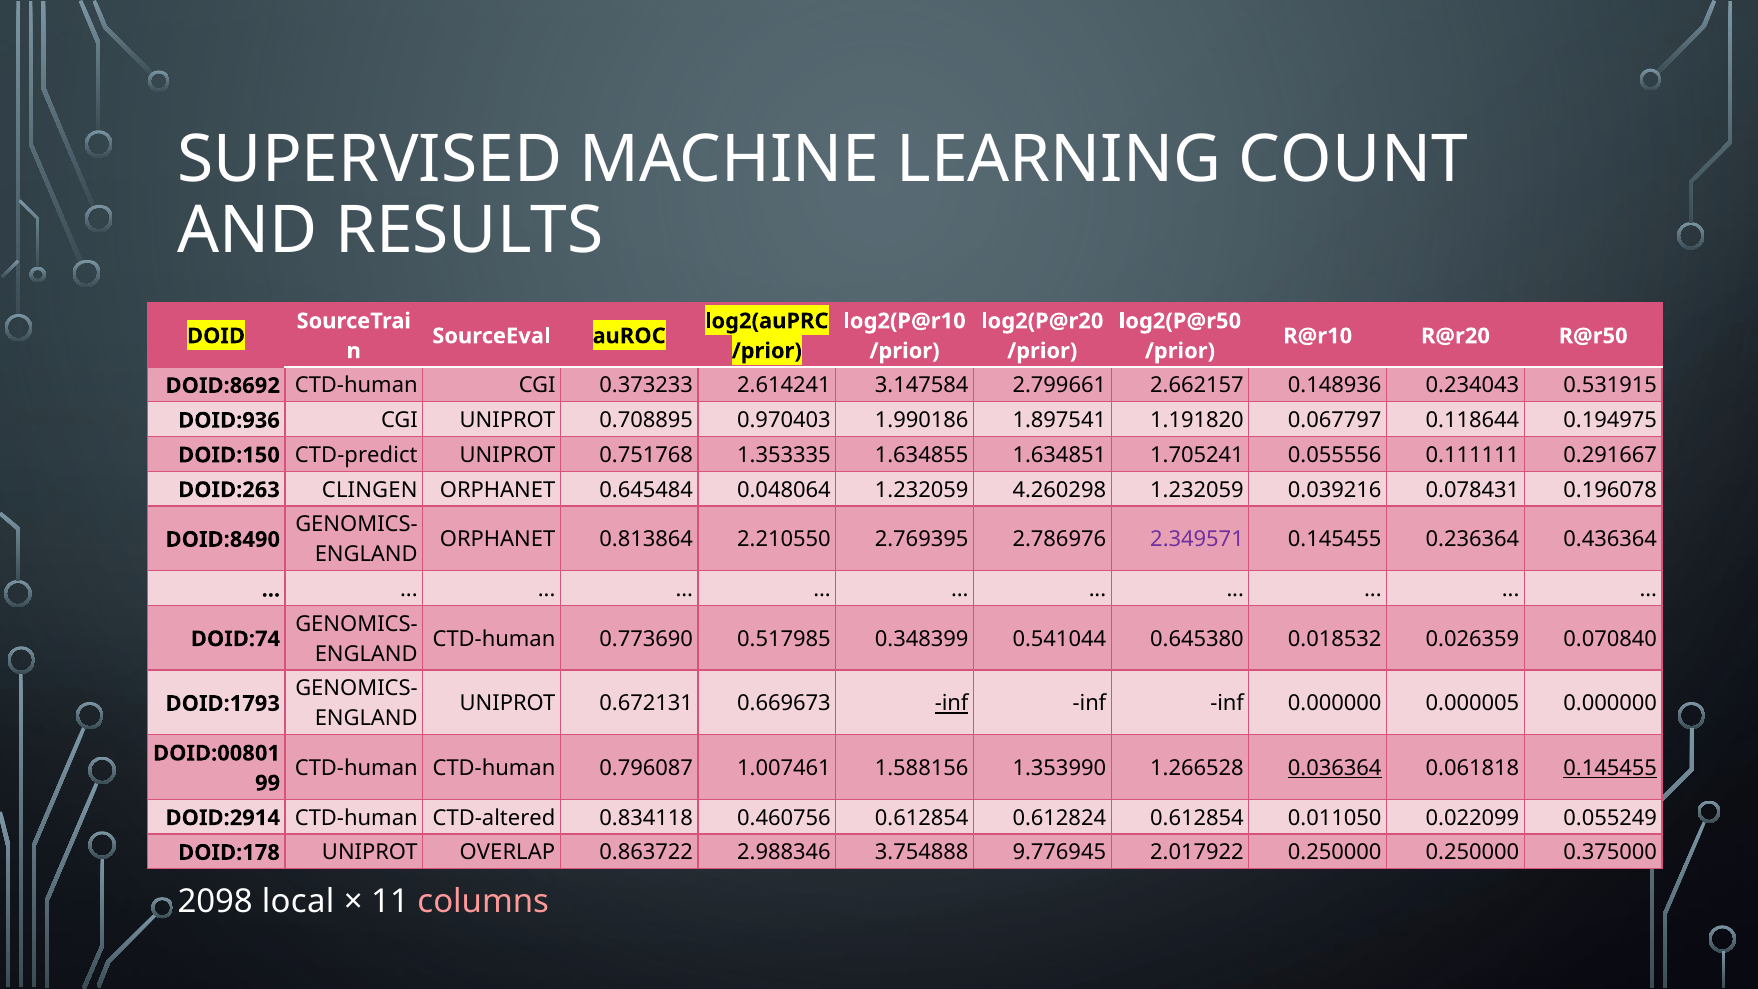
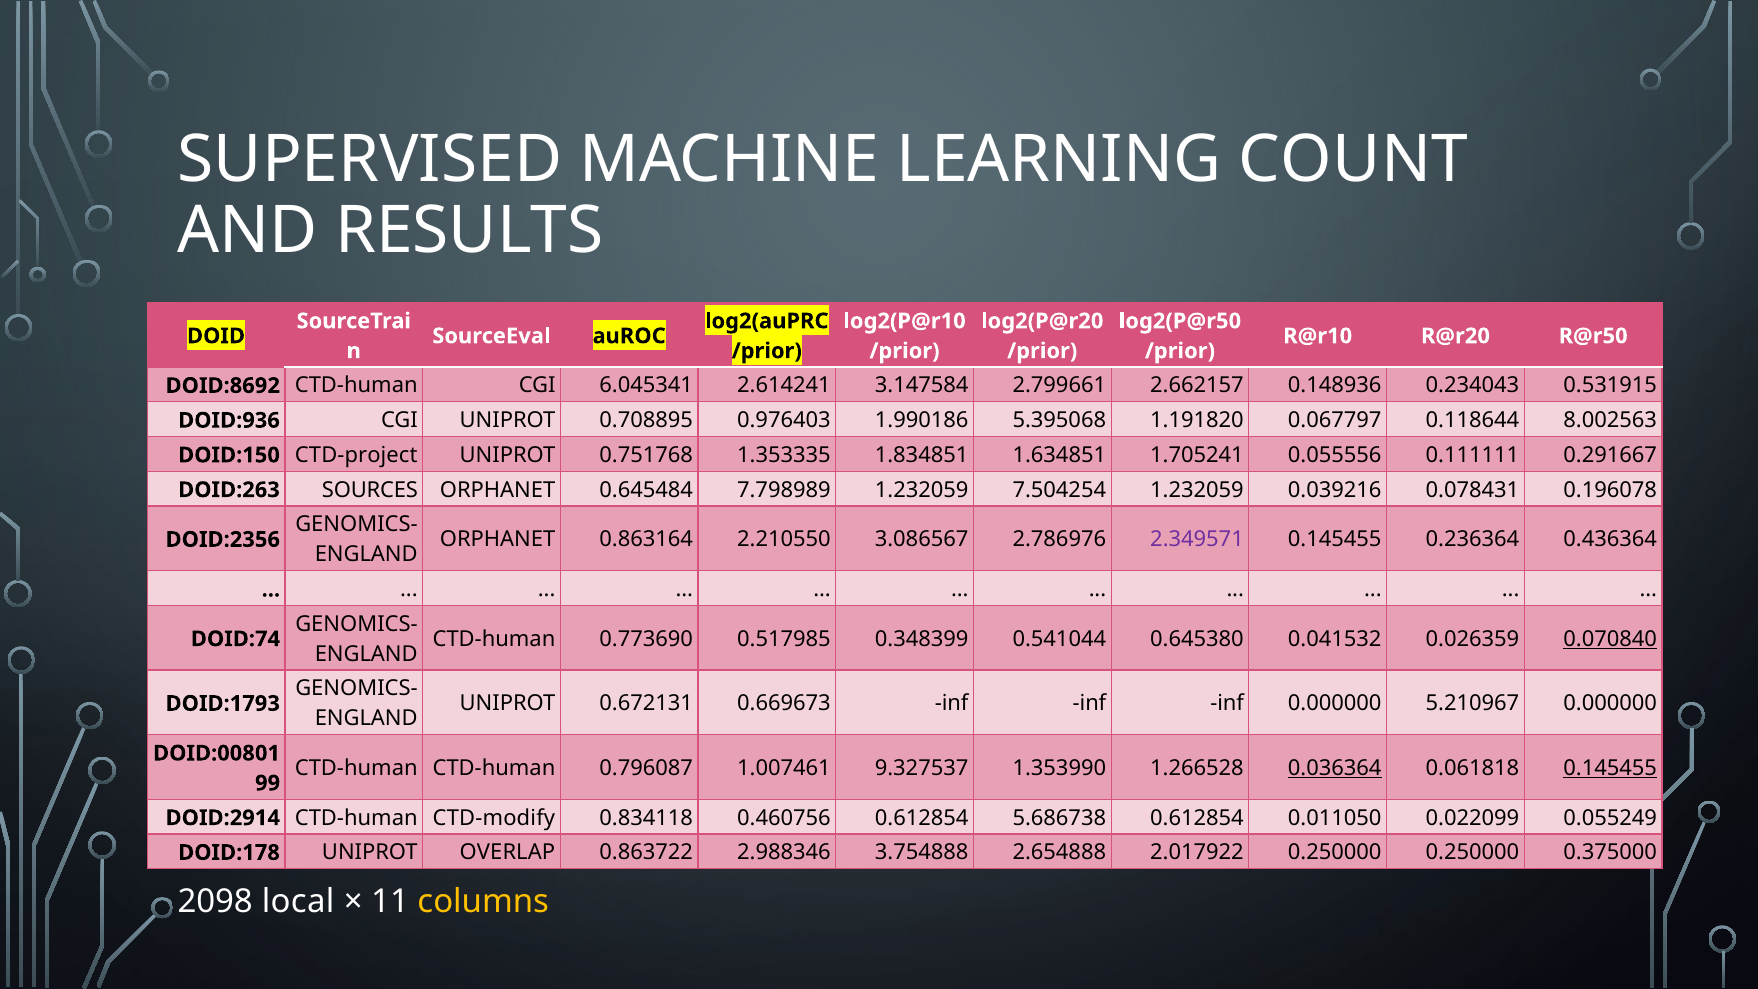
0.373233: 0.373233 -> 6.045341
0.970403: 0.970403 -> 0.976403
1.897541: 1.897541 -> 5.395068
0.194975: 0.194975 -> 8.002563
CTD-predict: CTD-predict -> CTD-project
1.634855: 1.634855 -> 1.834851
CLINGEN: CLINGEN -> SOURCES
0.048064: 0.048064 -> 7.798989
4.260298: 4.260298 -> 7.504254
0.813864: 0.813864 -> 0.863164
2.769395: 2.769395 -> 3.086567
DOID:8490: DOID:8490 -> DOID:2356
0.018532: 0.018532 -> 0.041532
0.070840 underline: none -> present
inf at (952, 703) underline: present -> none
0.000005: 0.000005 -> 5.210967
1.588156: 1.588156 -> 9.327537
CTD-altered: CTD-altered -> CTD-modify
0.612824: 0.612824 -> 5.686738
9.776945: 9.776945 -> 2.654888
columns colour: pink -> yellow
